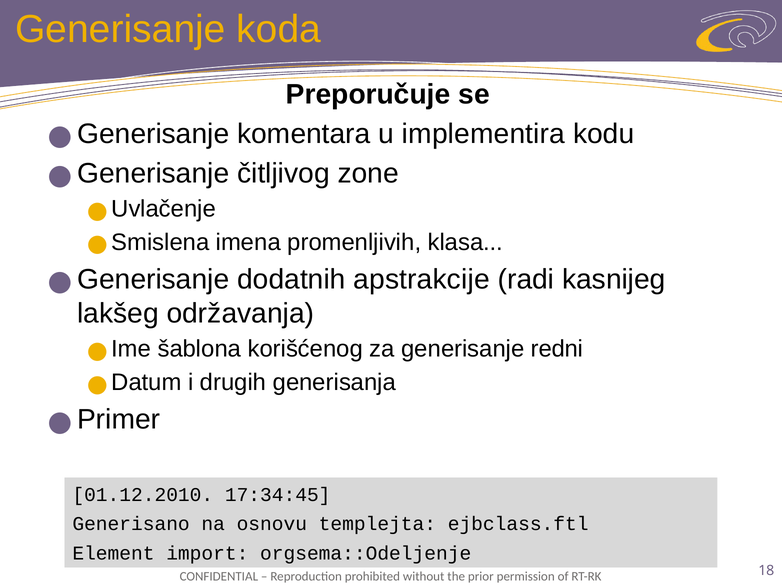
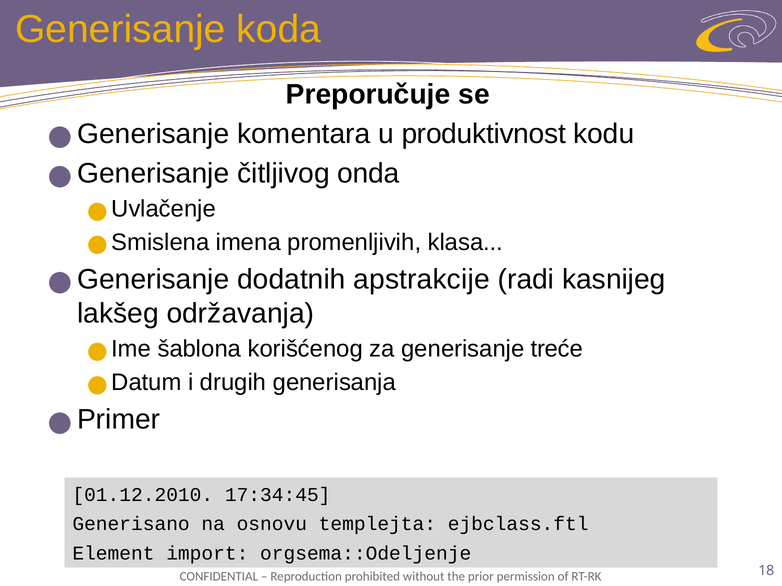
implementira: implementira -> produktivnost
zone: zone -> onda
redni: redni -> treće
